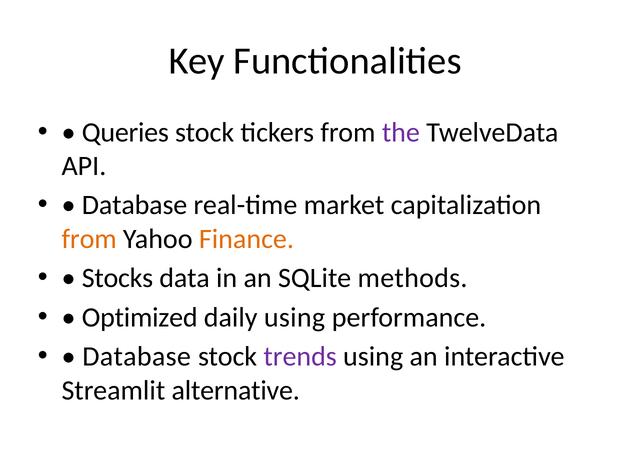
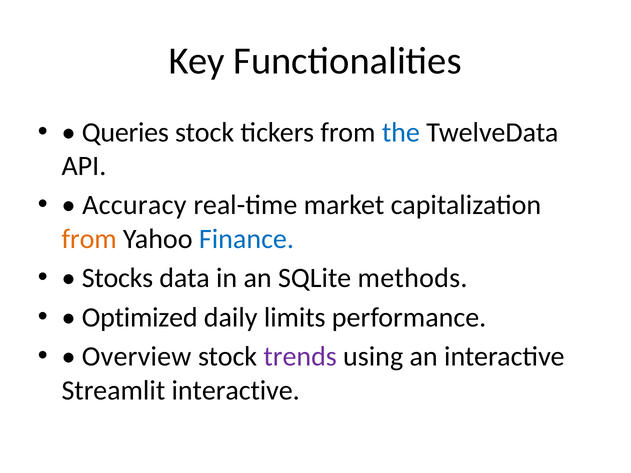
the colour: purple -> blue
Database at (135, 205): Database -> Accuracy
Finance colour: orange -> blue
daily using: using -> limits
Database at (137, 357): Database -> Overview
Streamlit alternative: alternative -> interactive
